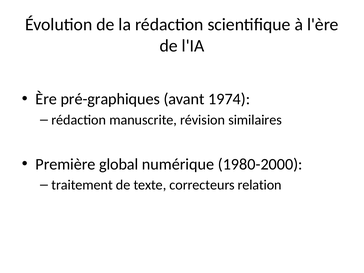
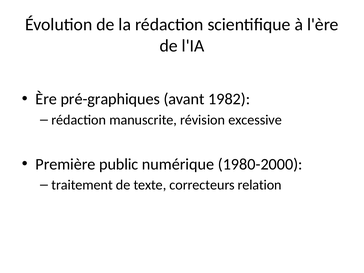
1974: 1974 -> 1982
similaires: similaires -> excessive
global: global -> public
